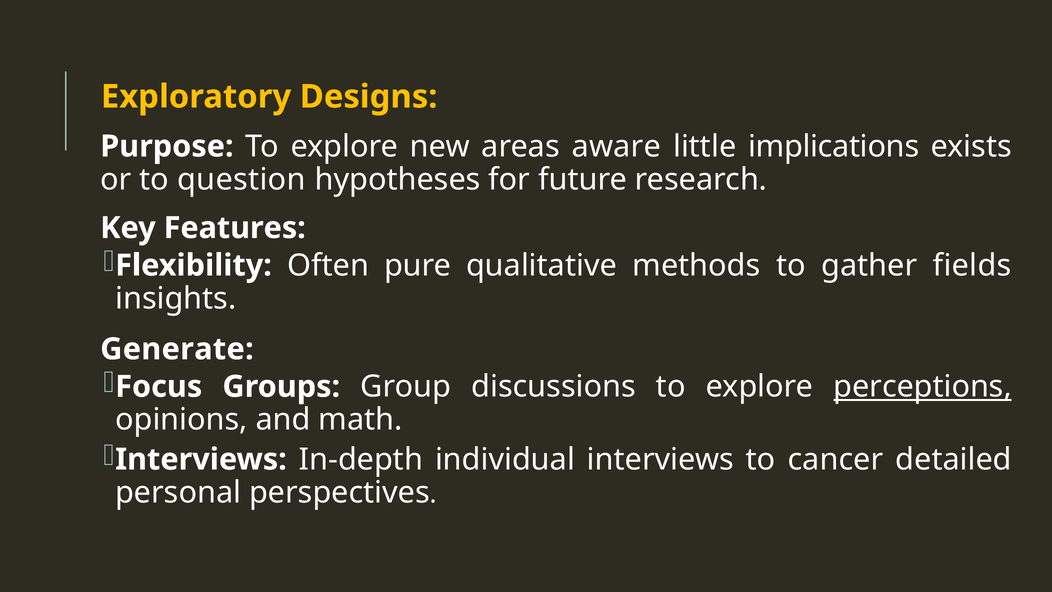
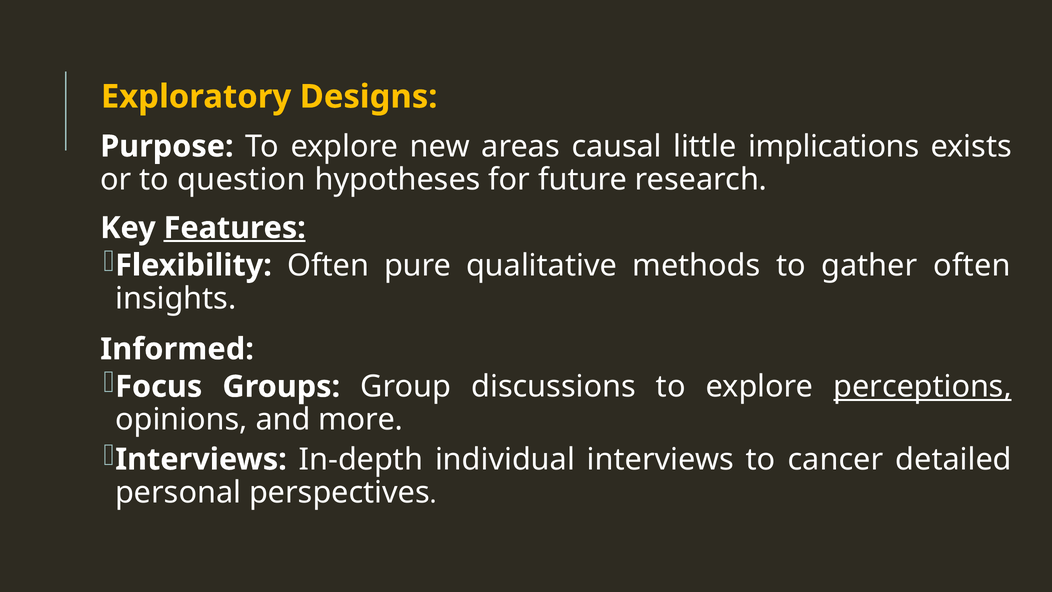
aware: aware -> causal
Features underline: none -> present
gather fields: fields -> often
Generate: Generate -> Informed
math: math -> more
